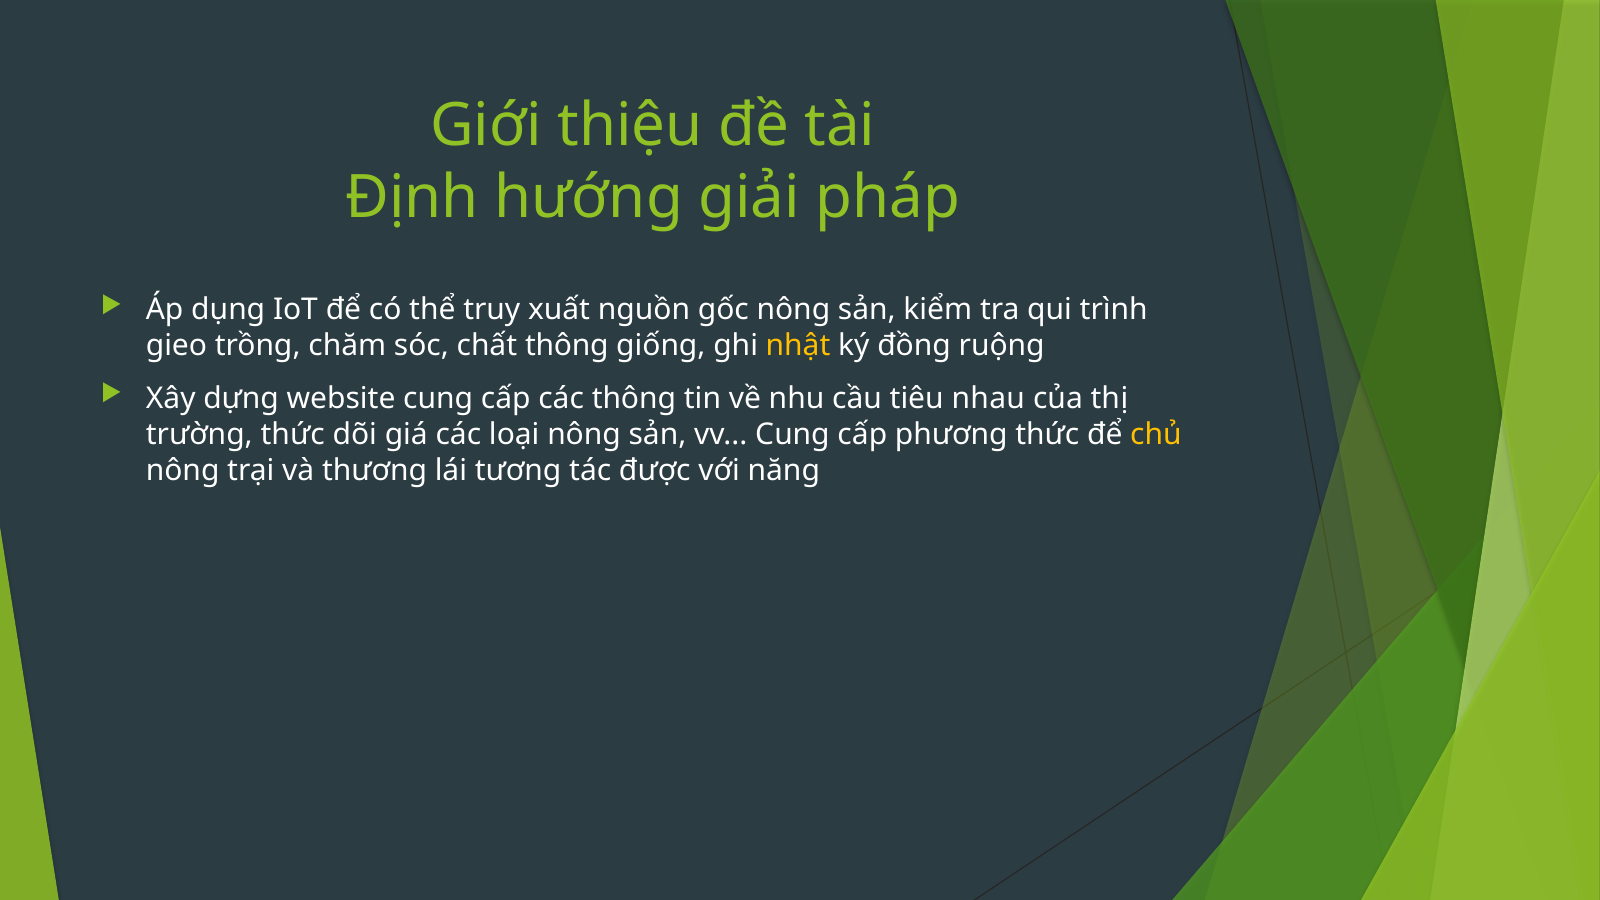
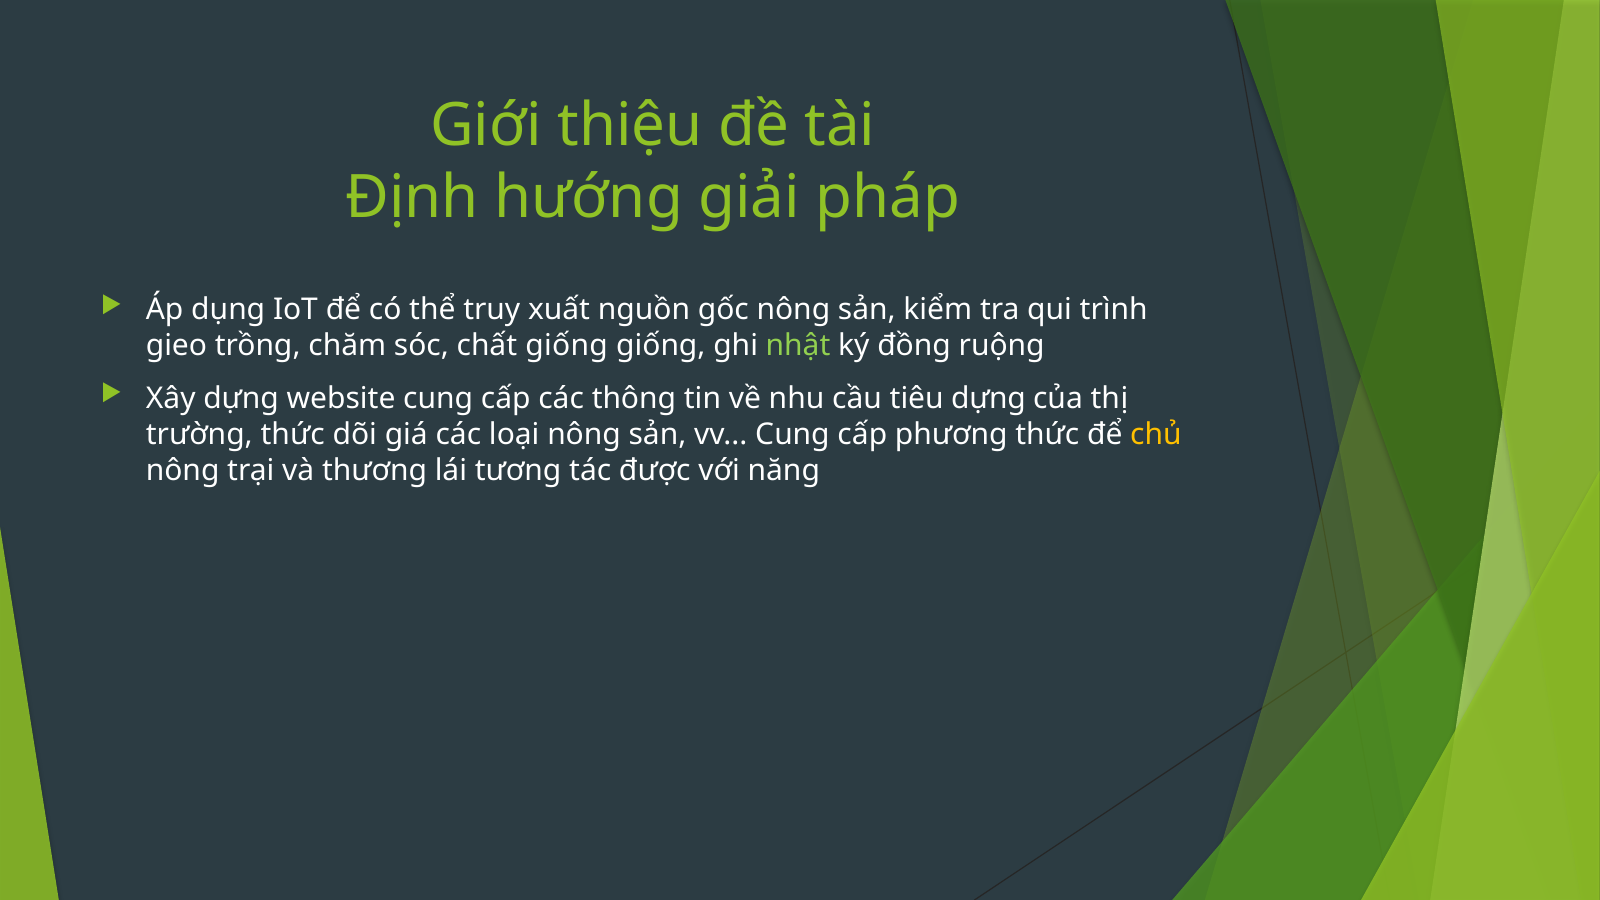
chất thông: thông -> giống
nhật colour: yellow -> light green
tiêu nhau: nhau -> dựng
